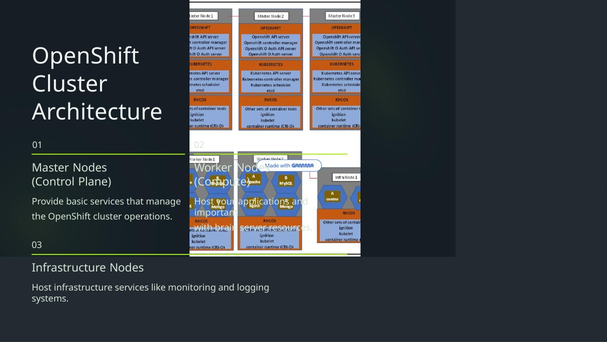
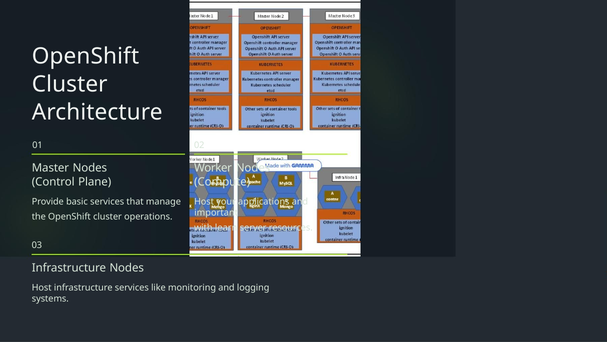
brain: brain -> learn
